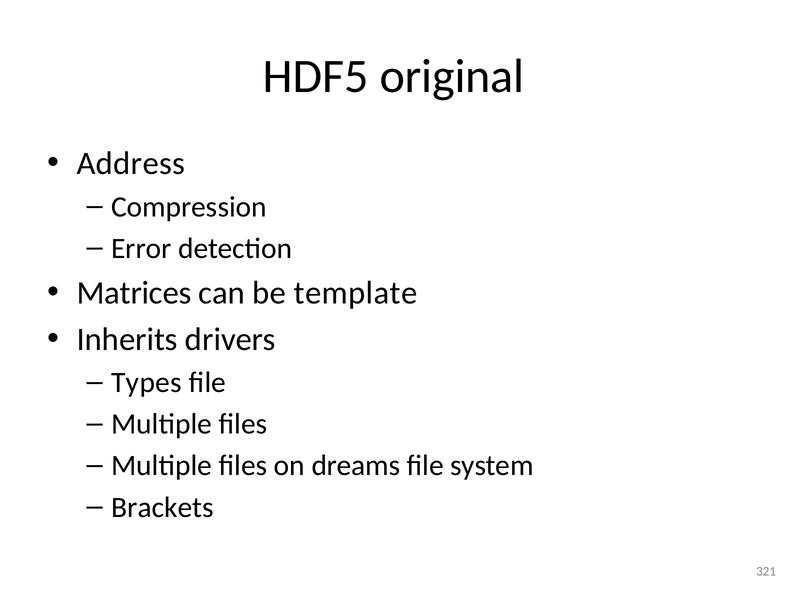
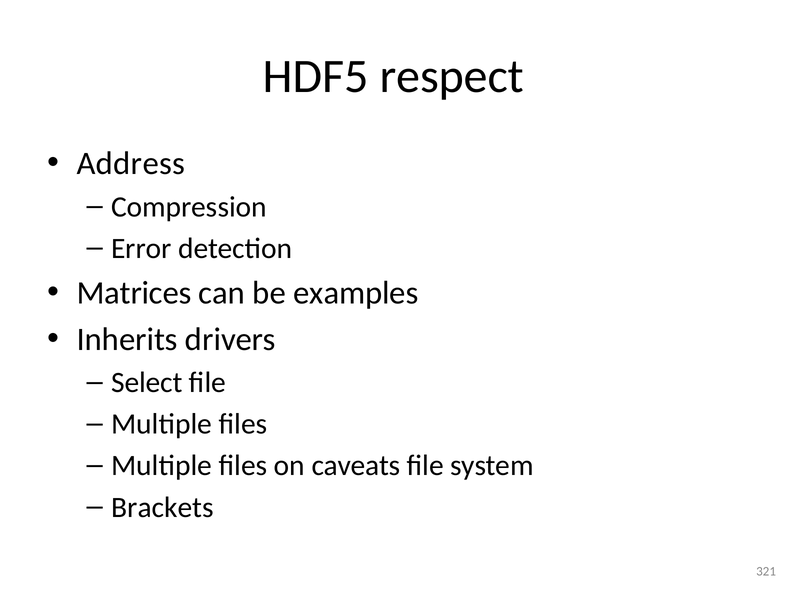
original: original -> respect
template: template -> examples
Types: Types -> Select
dreams: dreams -> caveats
